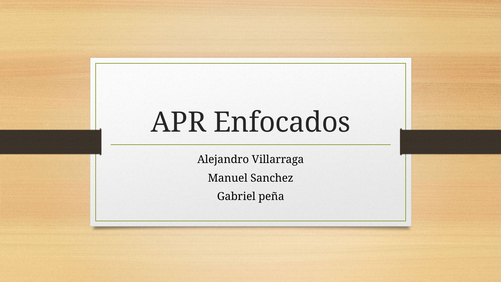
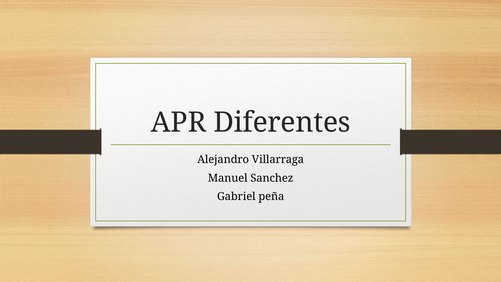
Enfocados: Enfocados -> Diferentes
